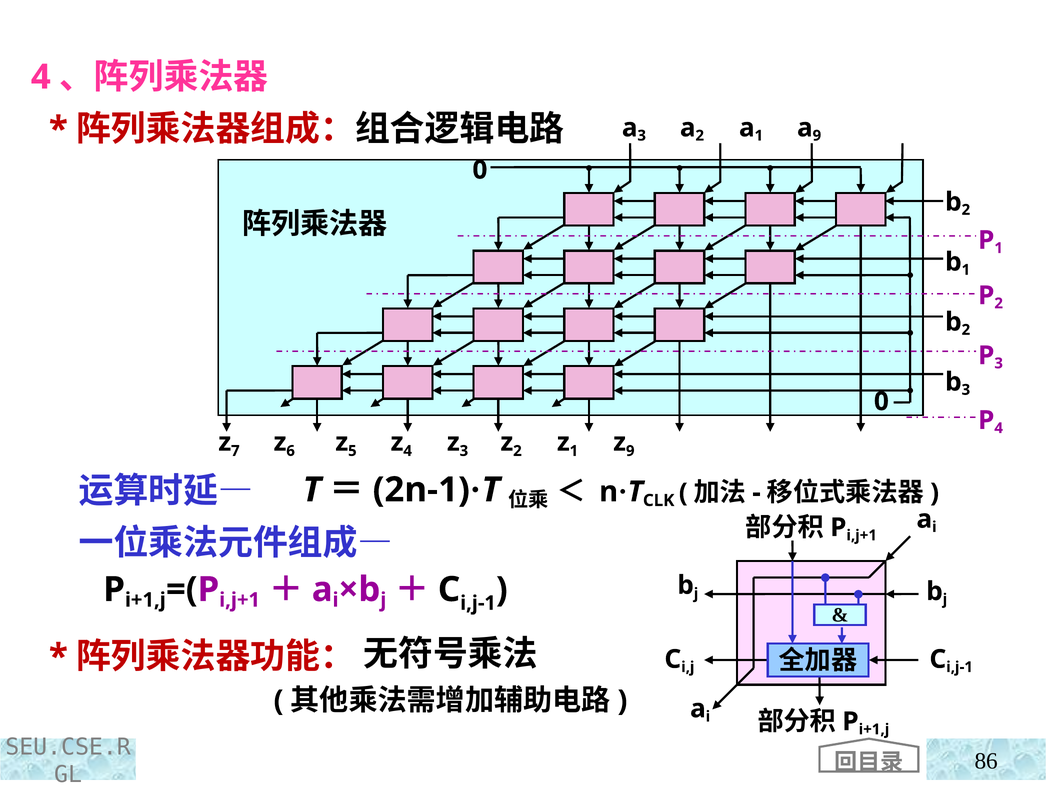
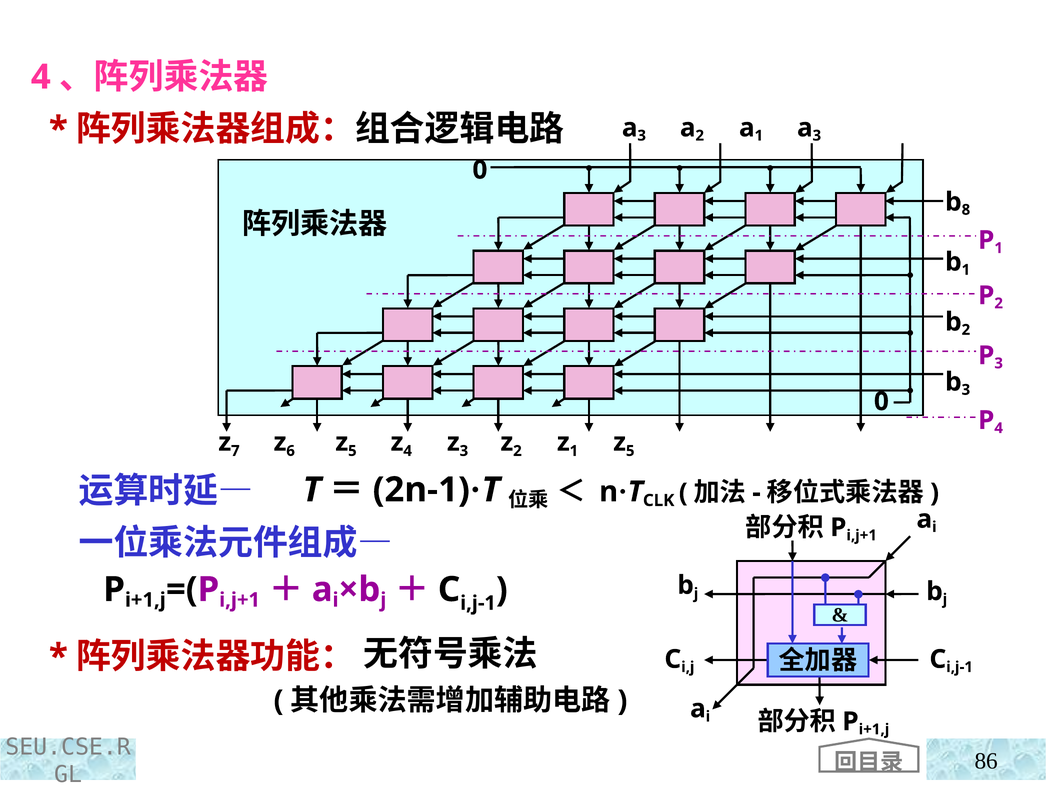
9 at (817, 136): 9 -> 3
2 at (966, 210): 2 -> 8
9 at (630, 451): 9 -> 5
